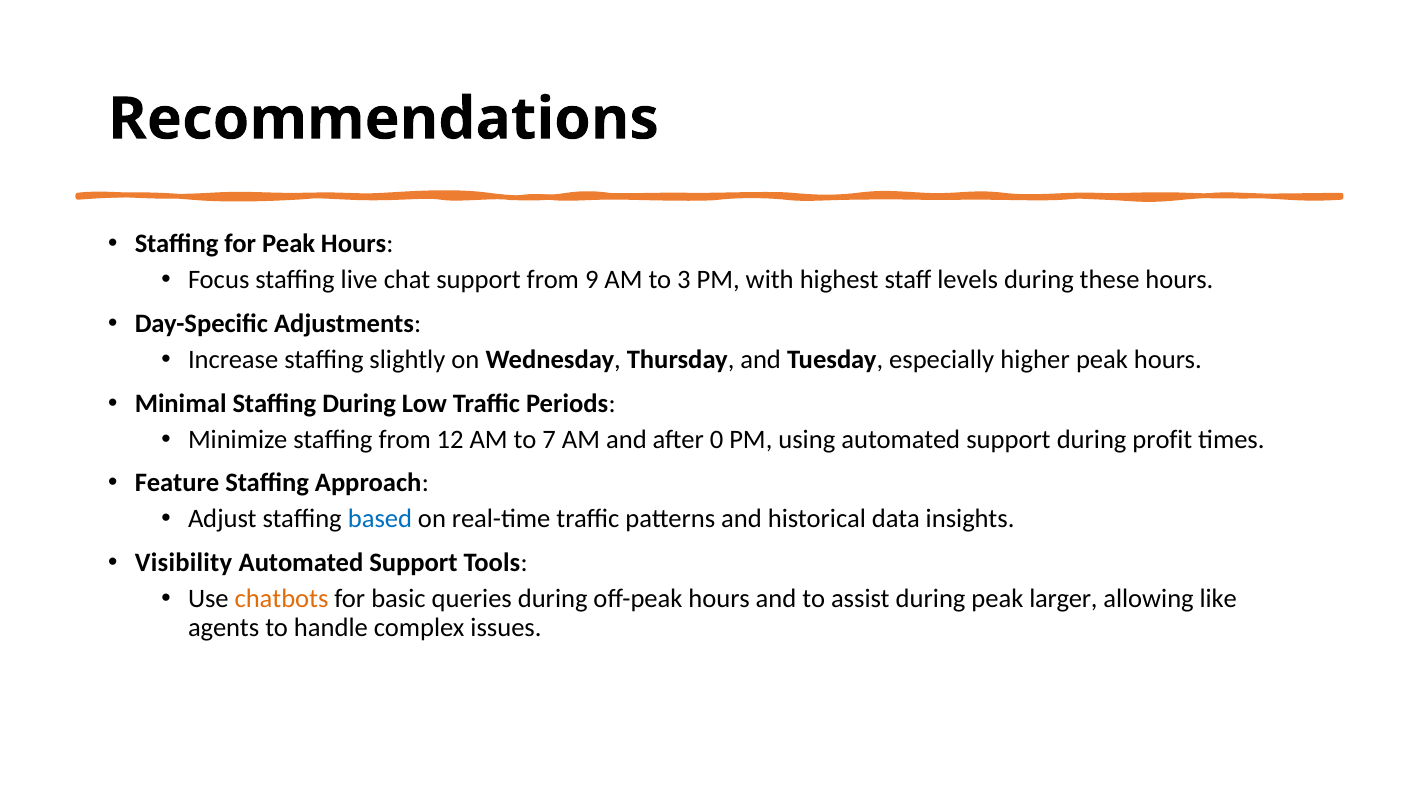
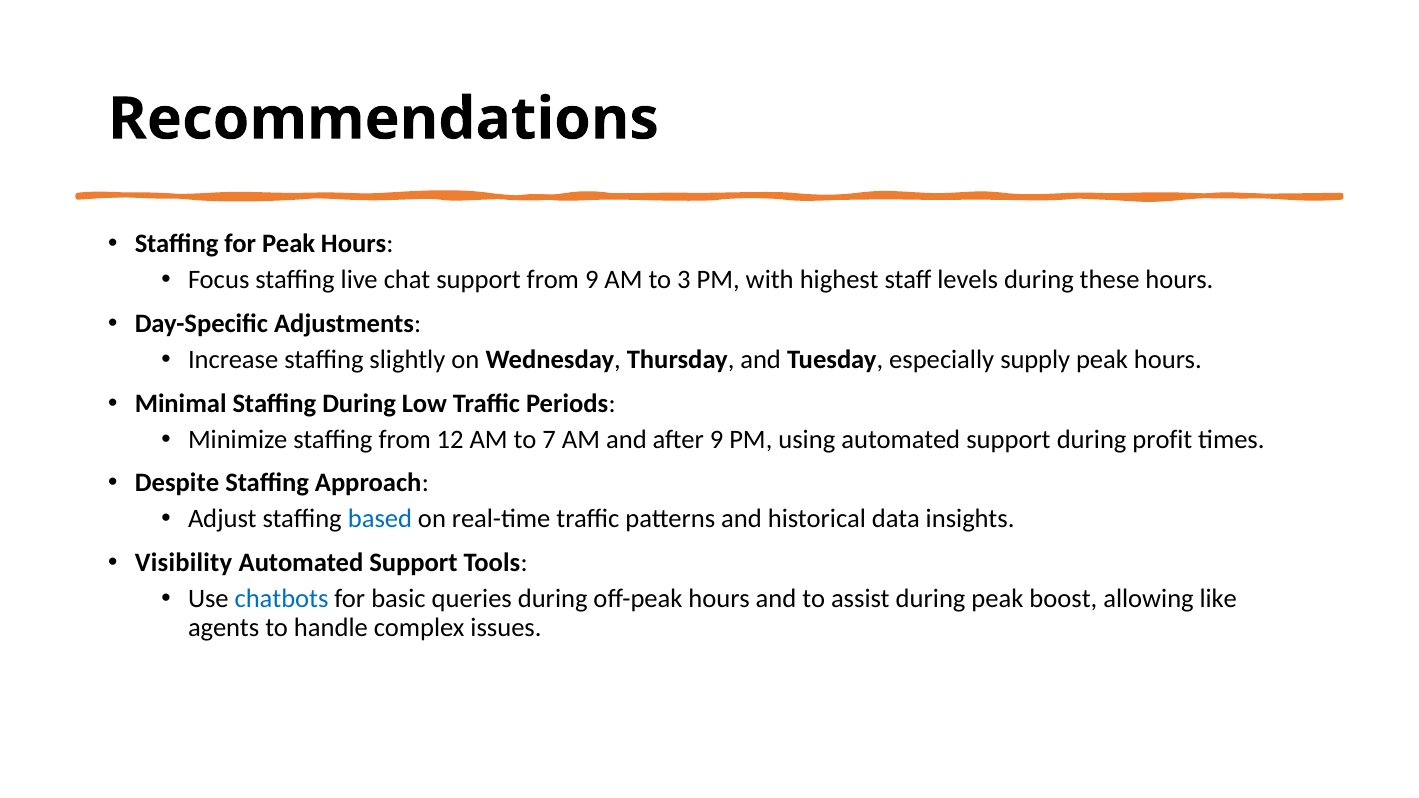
higher: higher -> supply
after 0: 0 -> 9
Feature: Feature -> Despite
chatbots colour: orange -> blue
larger: larger -> boost
